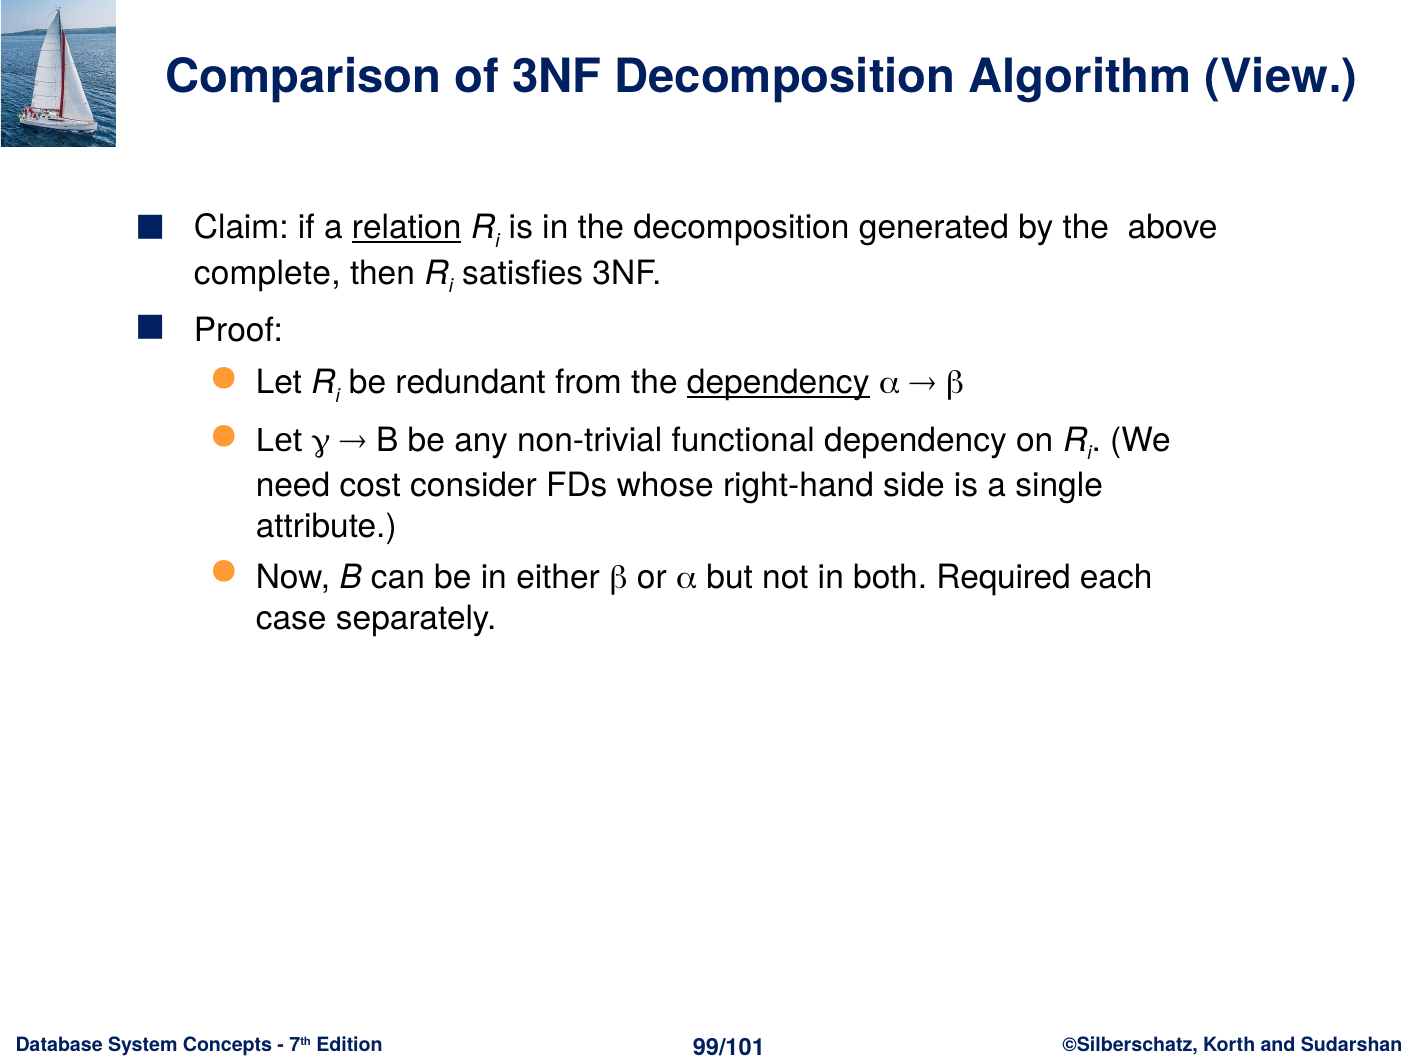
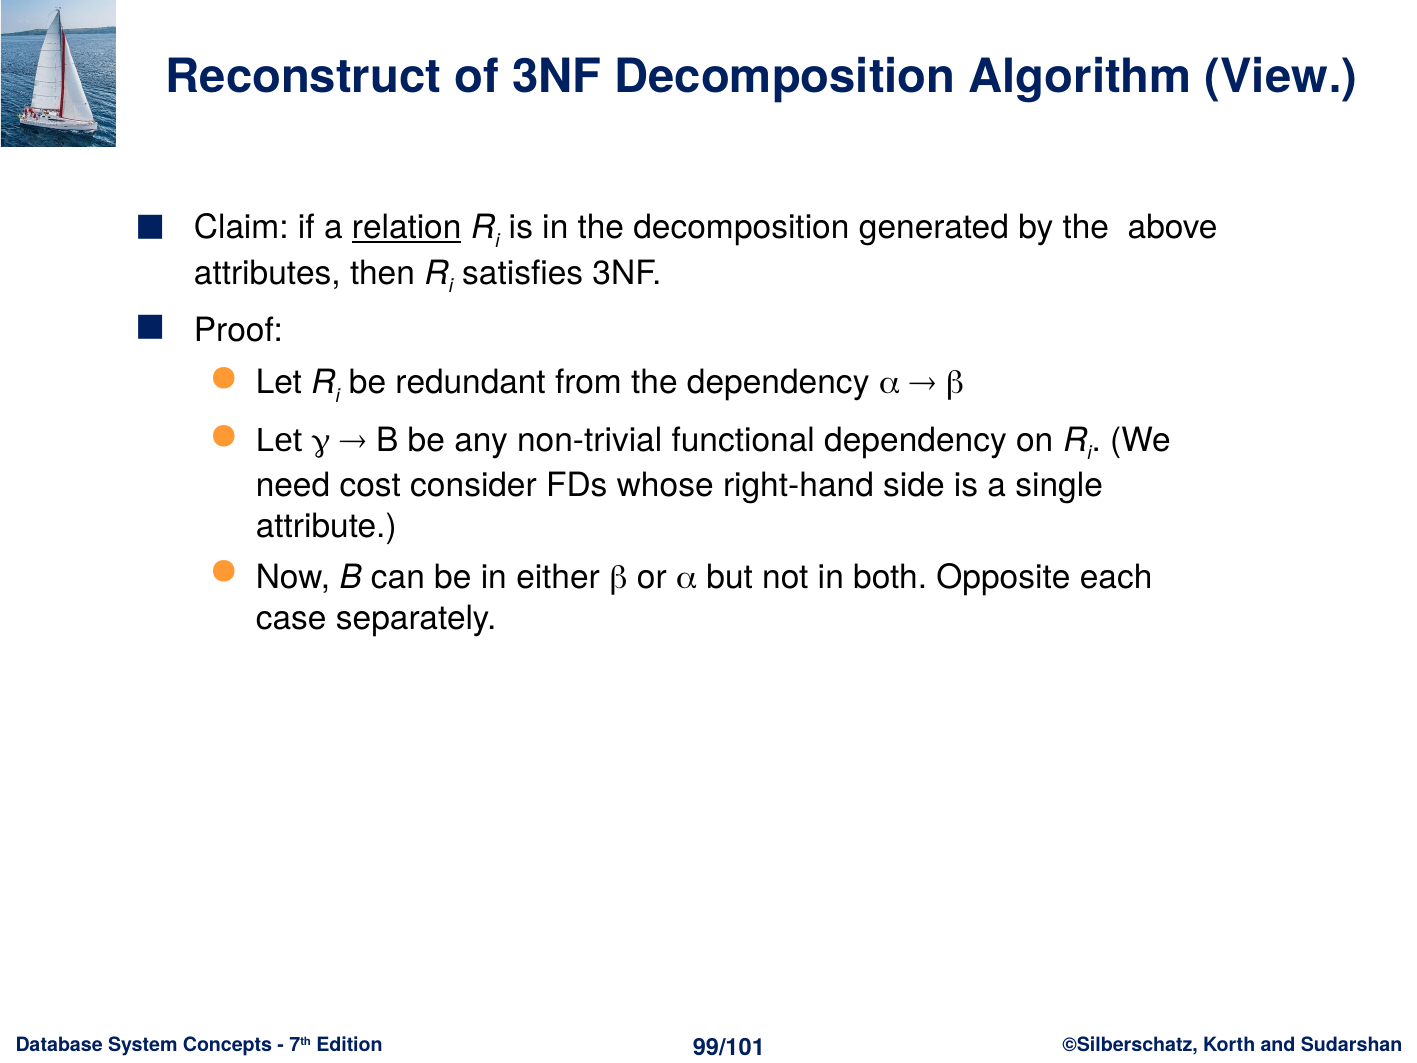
Comparison: Comparison -> Reconstruct
complete: complete -> attributes
dependency at (778, 383) underline: present -> none
Required: Required -> Opposite
